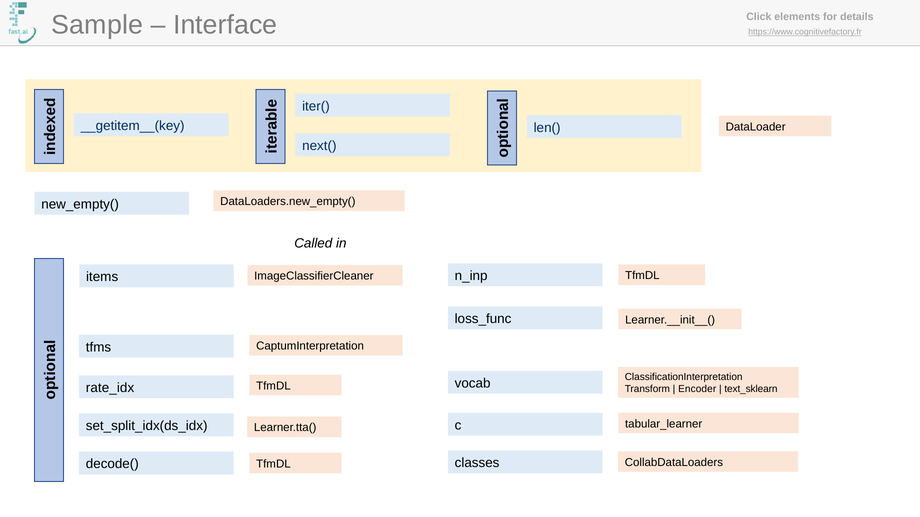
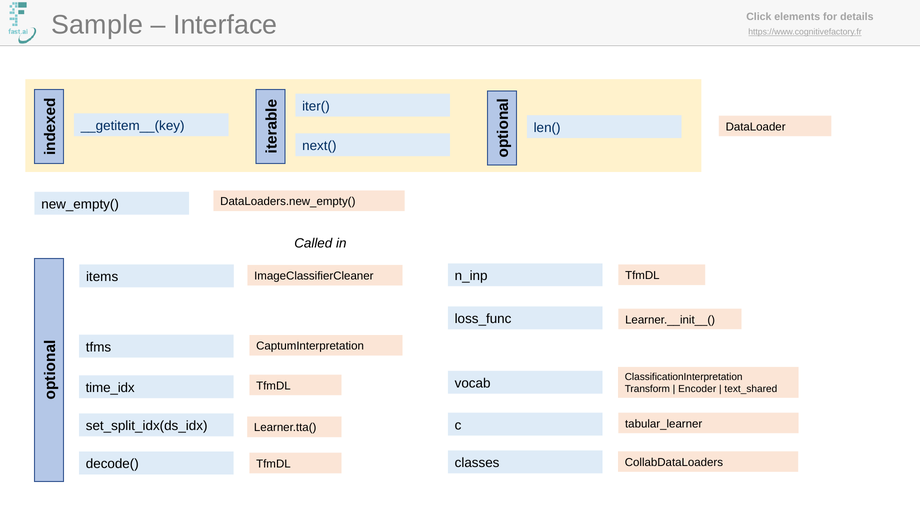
rate_idx: rate_idx -> time_idx
text_sklearn: text_sklearn -> text_shared
